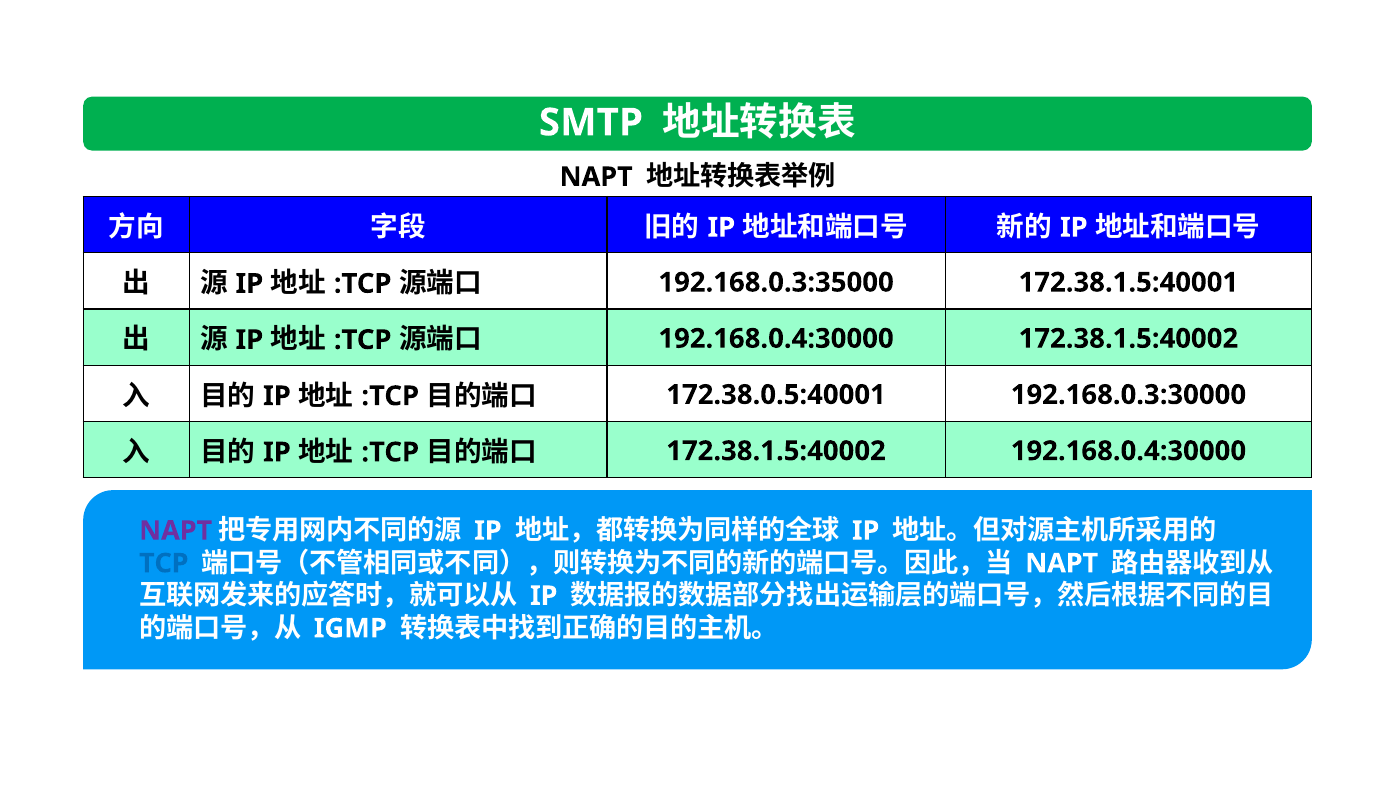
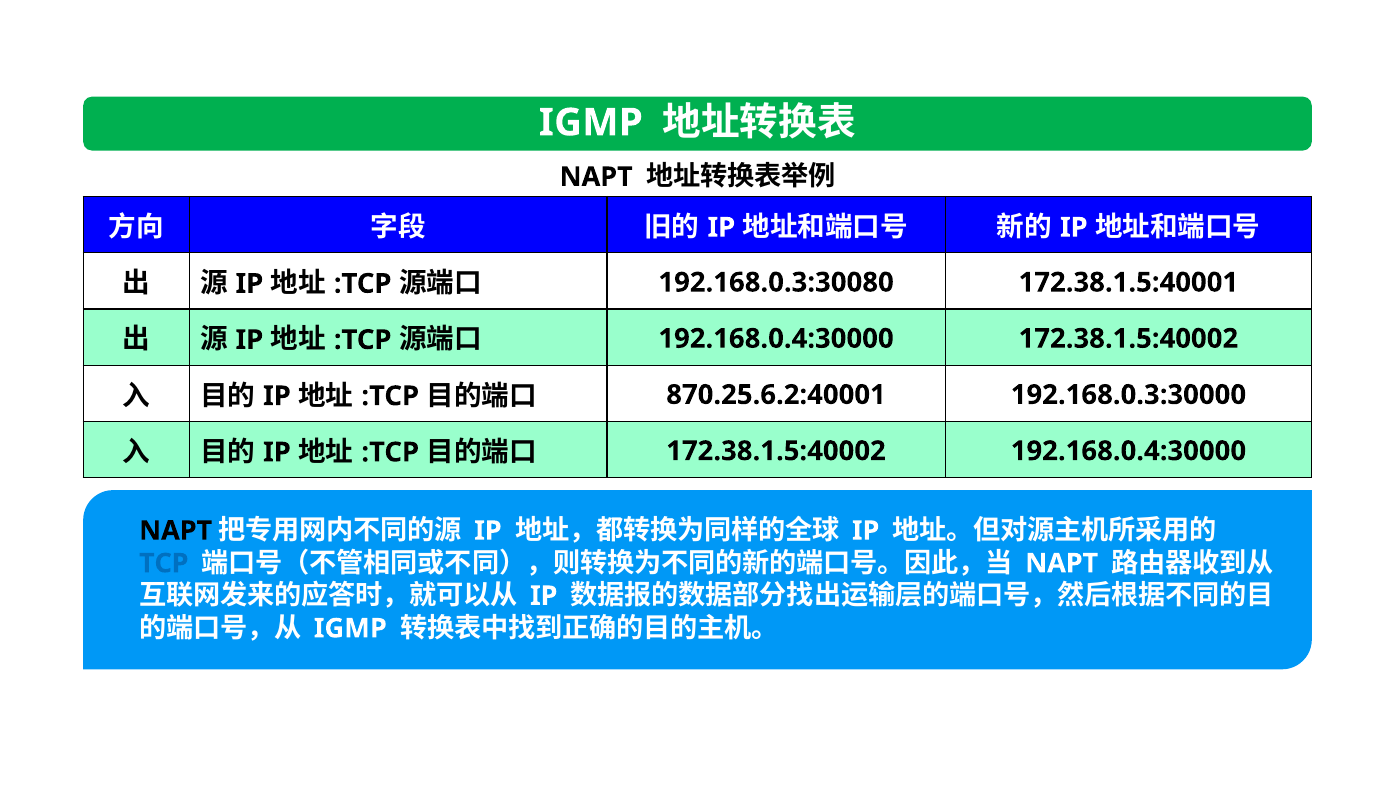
SMTP at (591, 123): SMTP -> IGMP
192.168.0.3:35000: 192.168.0.3:35000 -> 192.168.0.3:30080
172.38.0.5:40001: 172.38.0.5:40001 -> 870.25.6.2:40001
NAPT at (176, 531) colour: purple -> black
